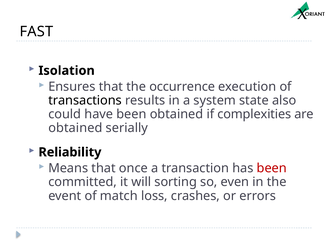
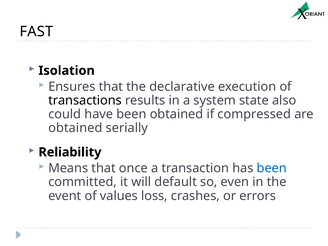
occurrence: occurrence -> declarative
complexities: complexities -> compressed
been at (272, 168) colour: red -> blue
sorting: sorting -> default
match: match -> values
